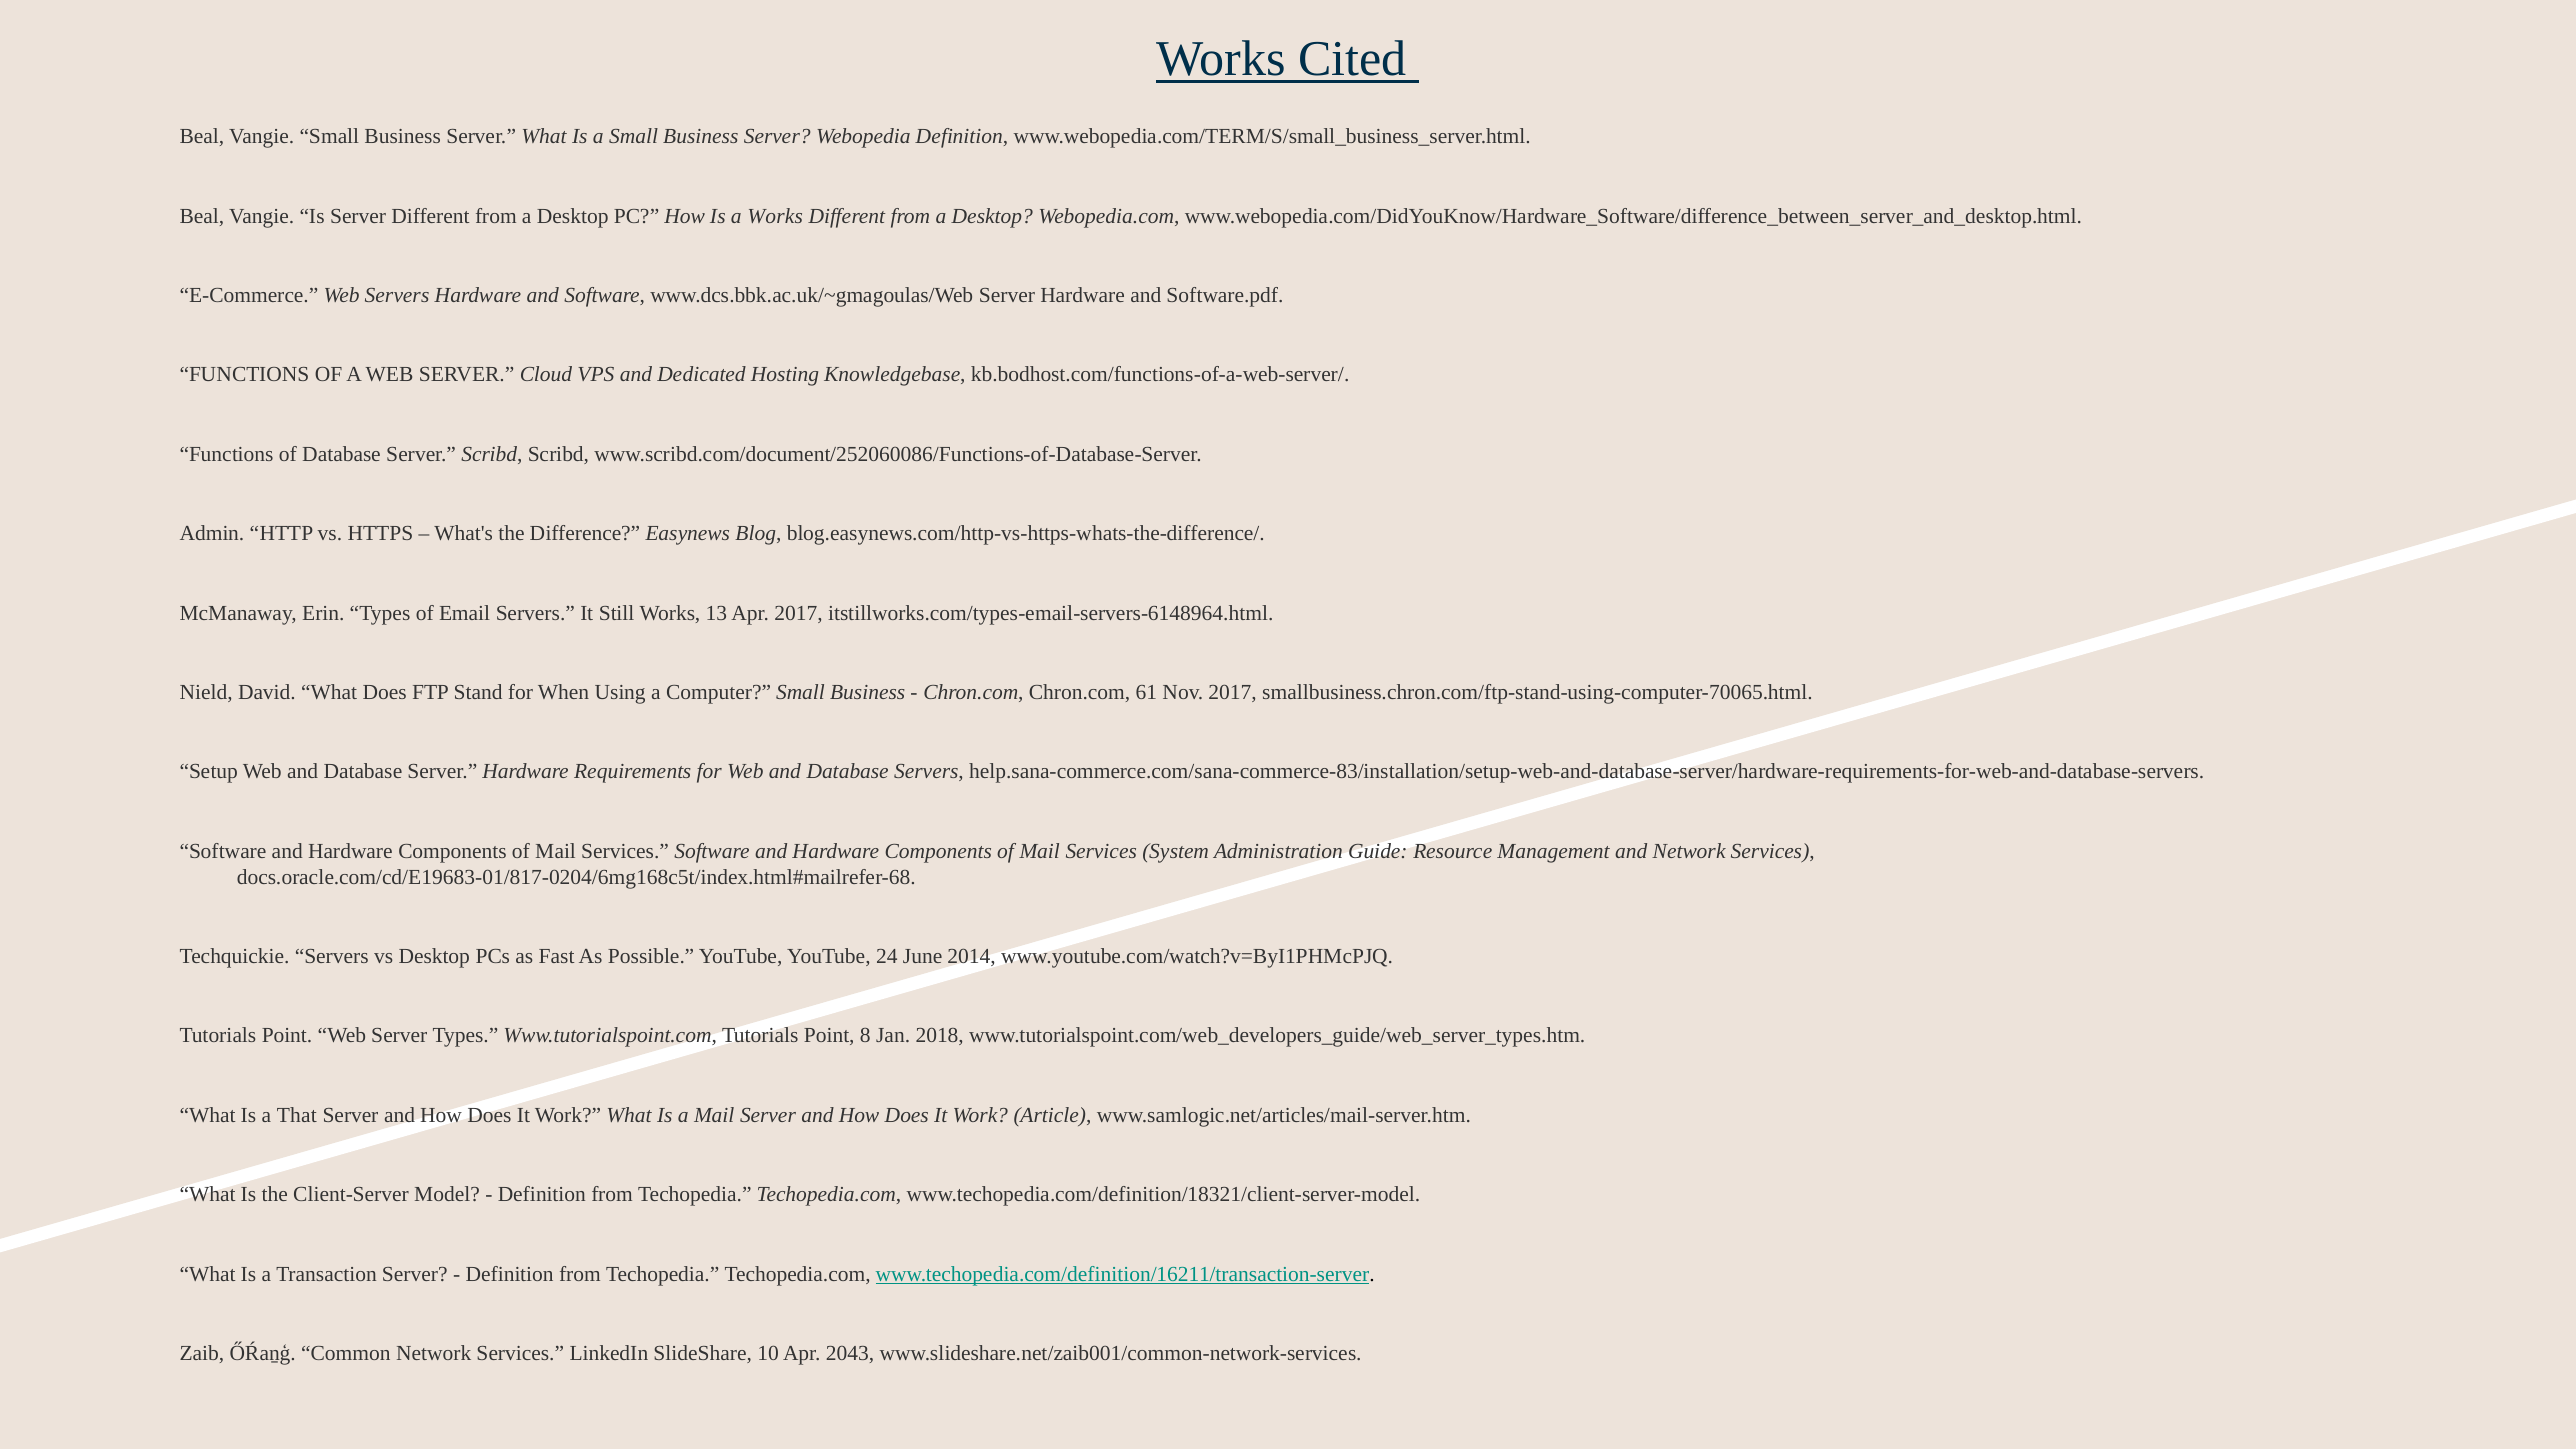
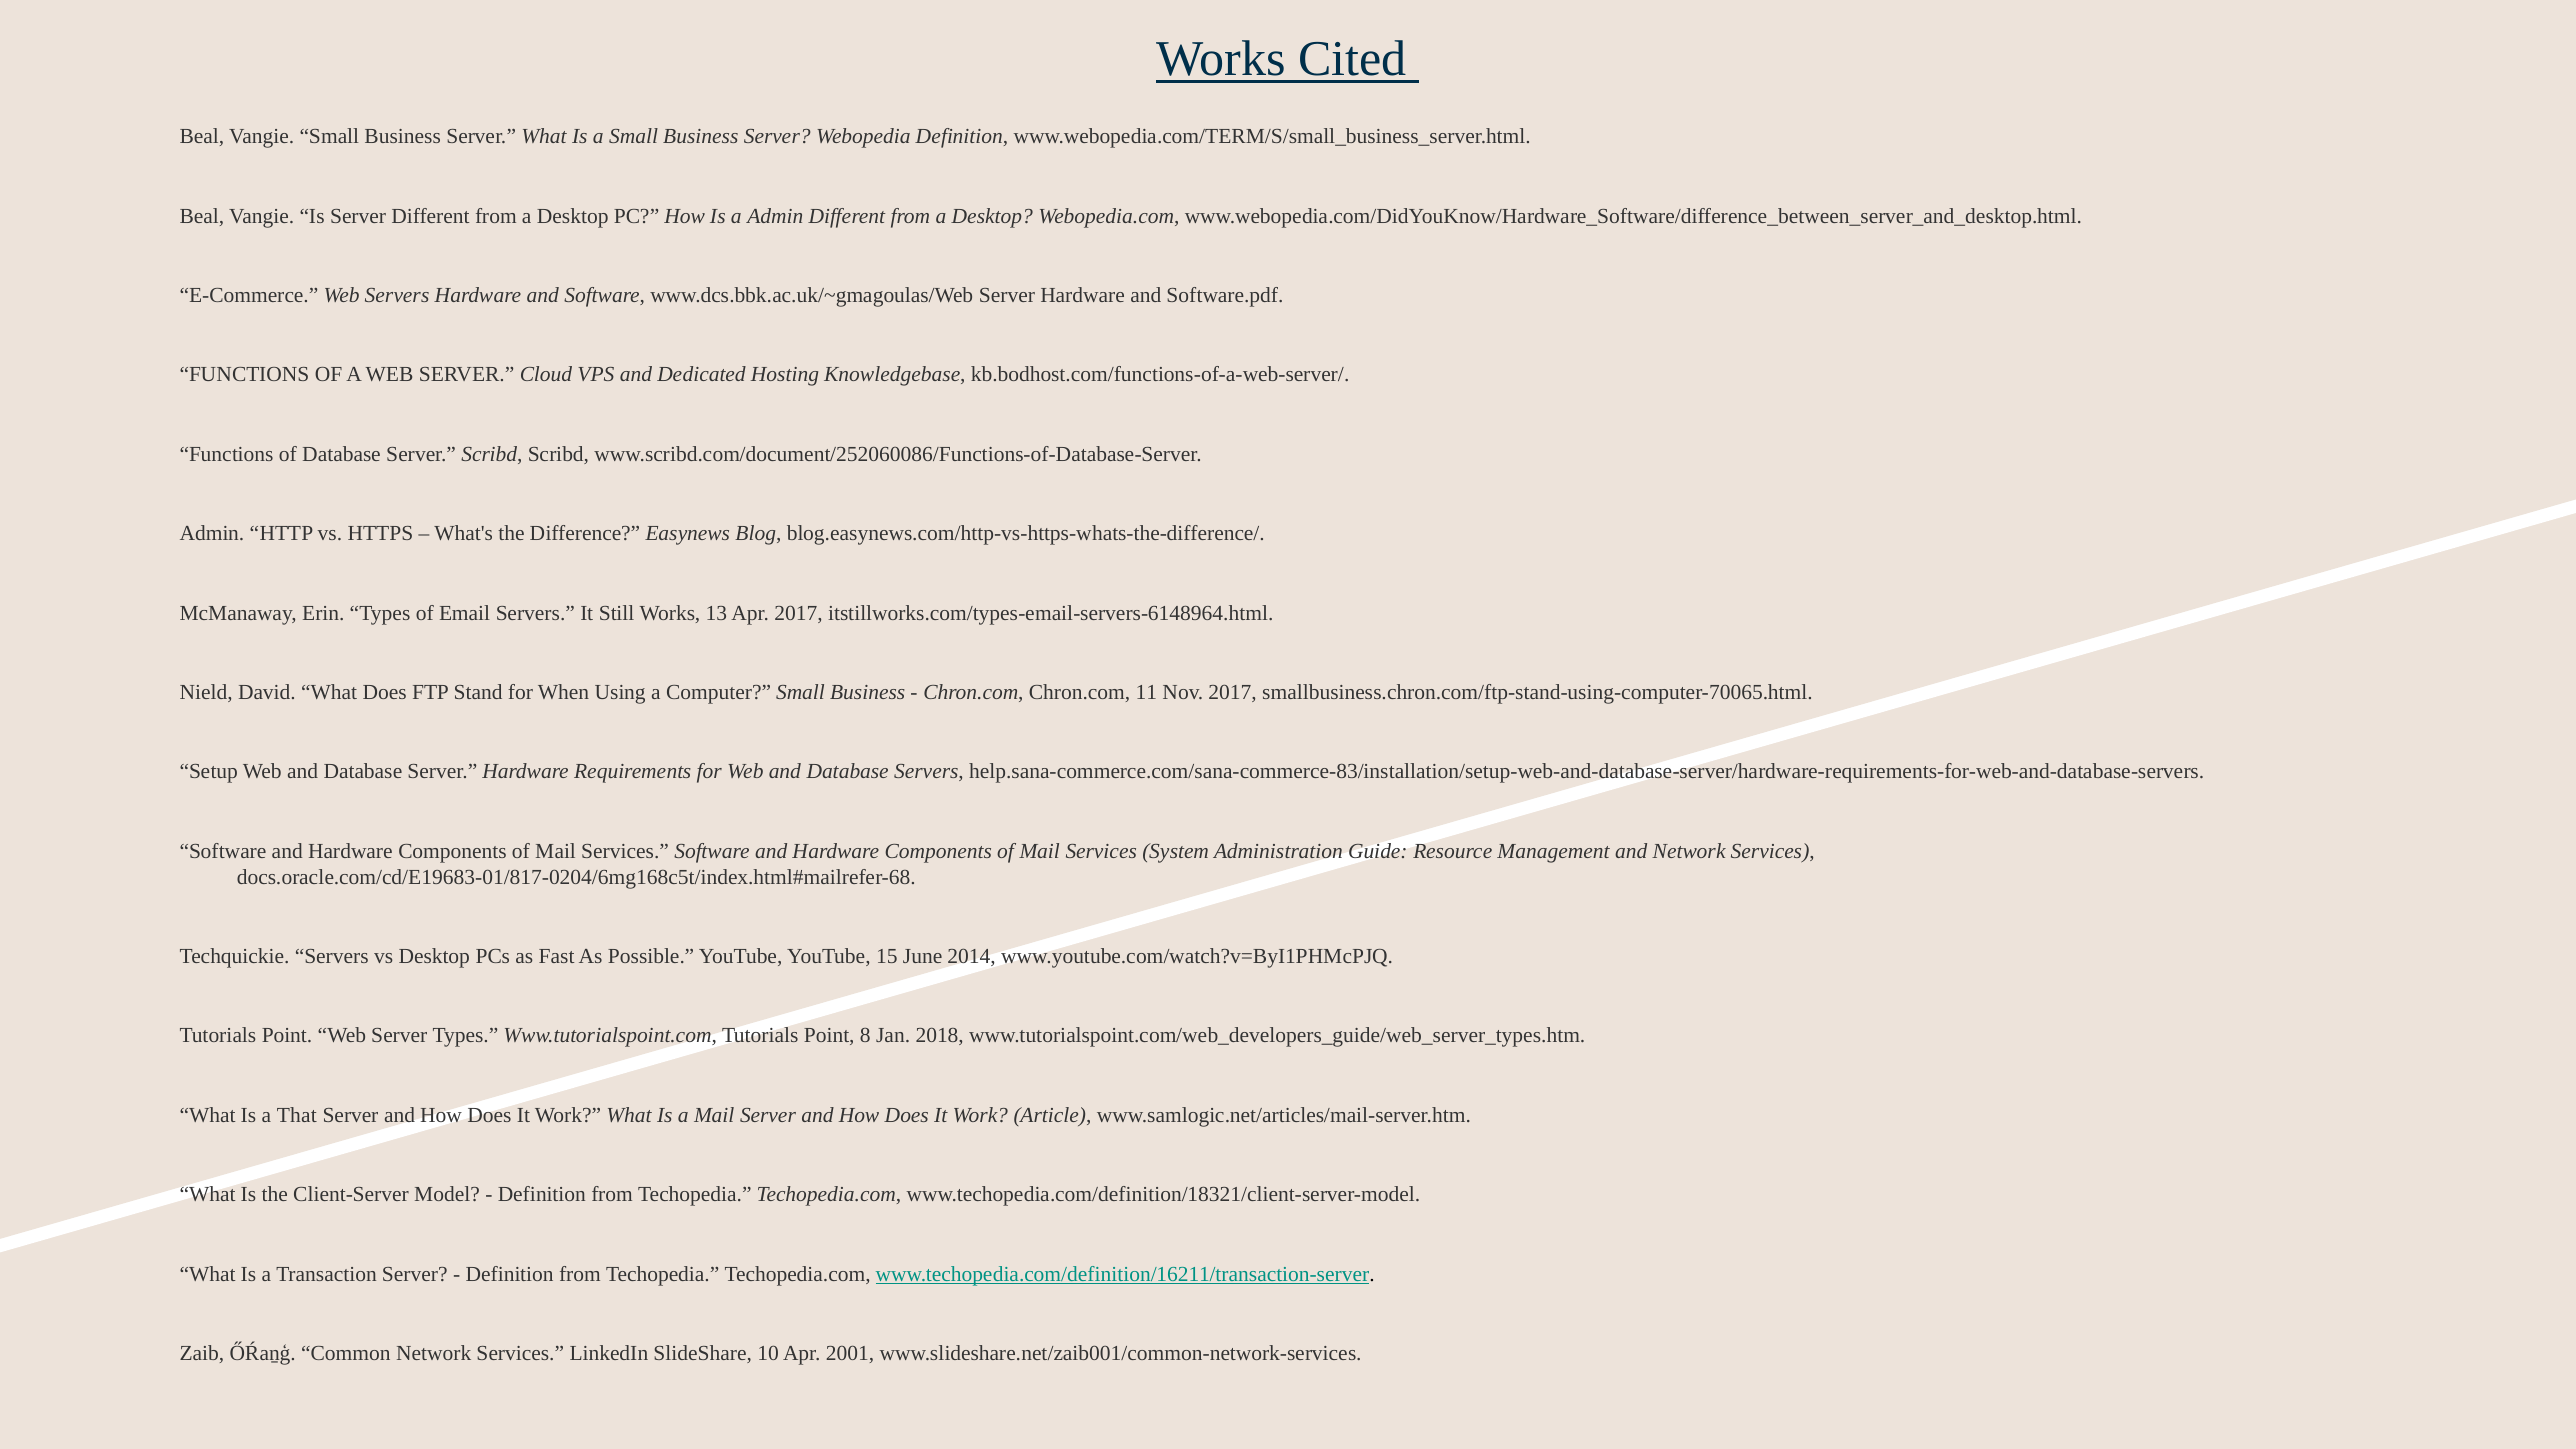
a Works: Works -> Admin
61: 61 -> 11
24: 24 -> 15
2043: 2043 -> 2001
